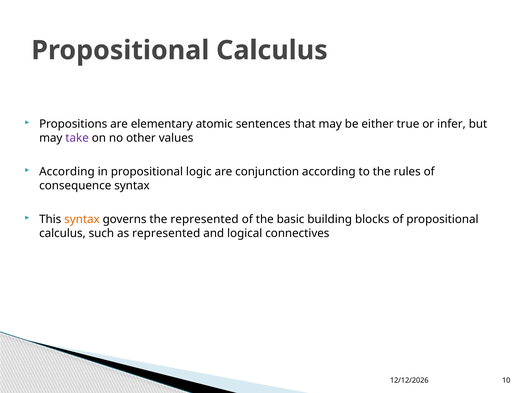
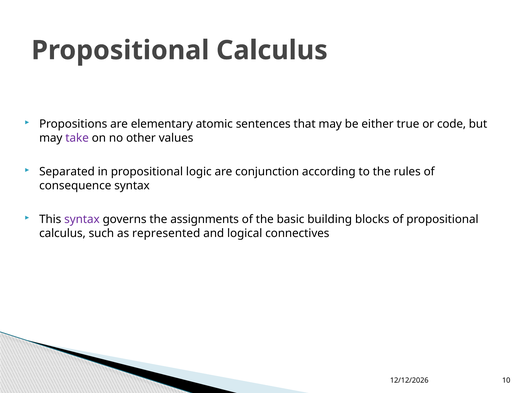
infer: infer -> code
According at (67, 171): According -> Separated
syntax at (82, 219) colour: orange -> purple
the represented: represented -> assignments
